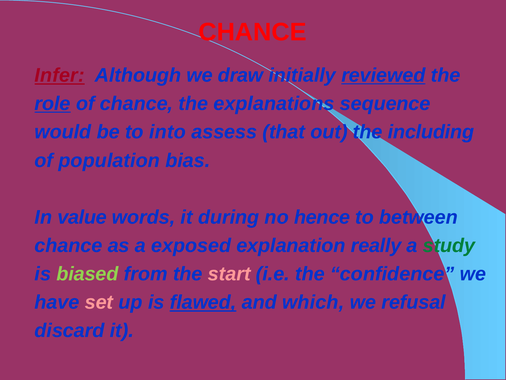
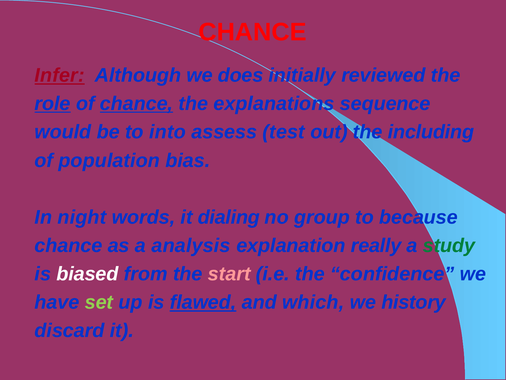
draw: draw -> does
reviewed underline: present -> none
chance at (137, 104) underline: none -> present
that: that -> test
value: value -> night
during: during -> dialing
hence: hence -> group
between: between -> because
exposed: exposed -> analysis
biased colour: light green -> white
set colour: pink -> light green
refusal: refusal -> history
